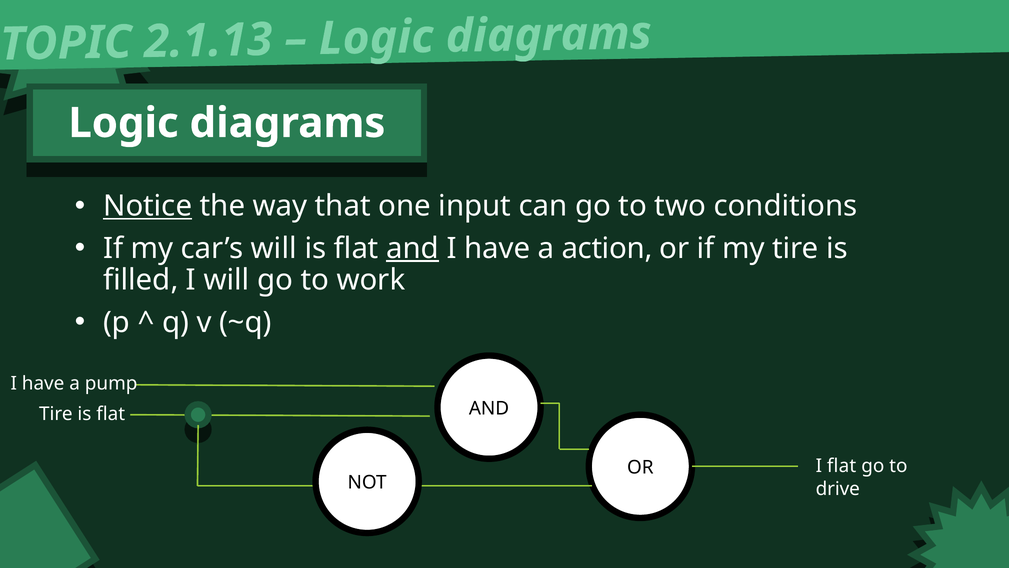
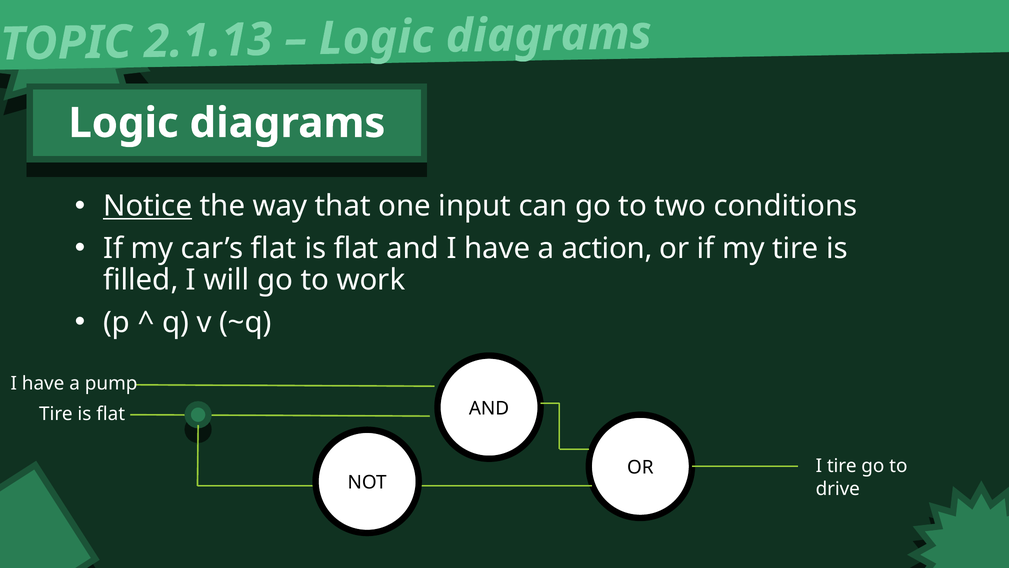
car’s will: will -> flat
and at (413, 248) underline: present -> none
I flat: flat -> tire
